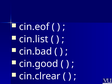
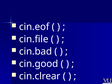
cin.list: cin.list -> cin.file
